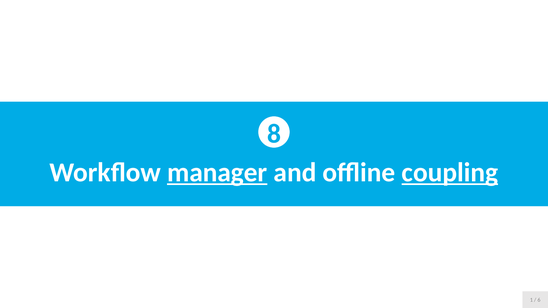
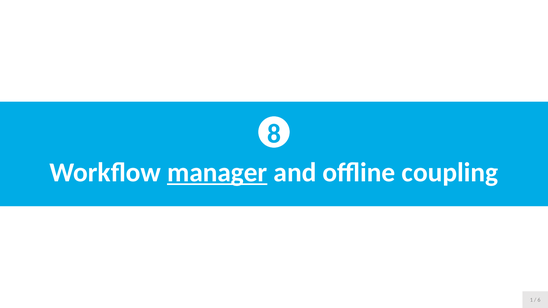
coupling underline: present -> none
